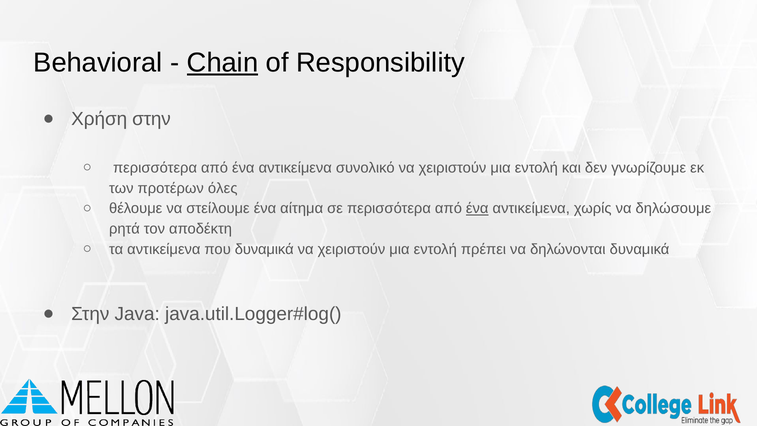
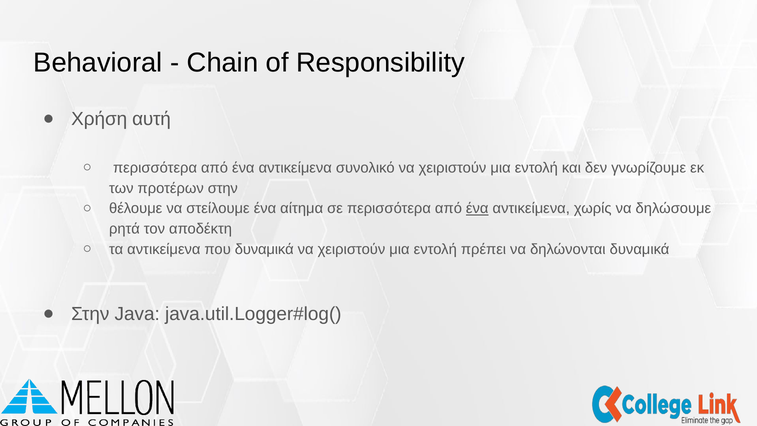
Chain underline: present -> none
Χρήση στην: στην -> αυτή
προτέρων όλες: όλες -> στην
